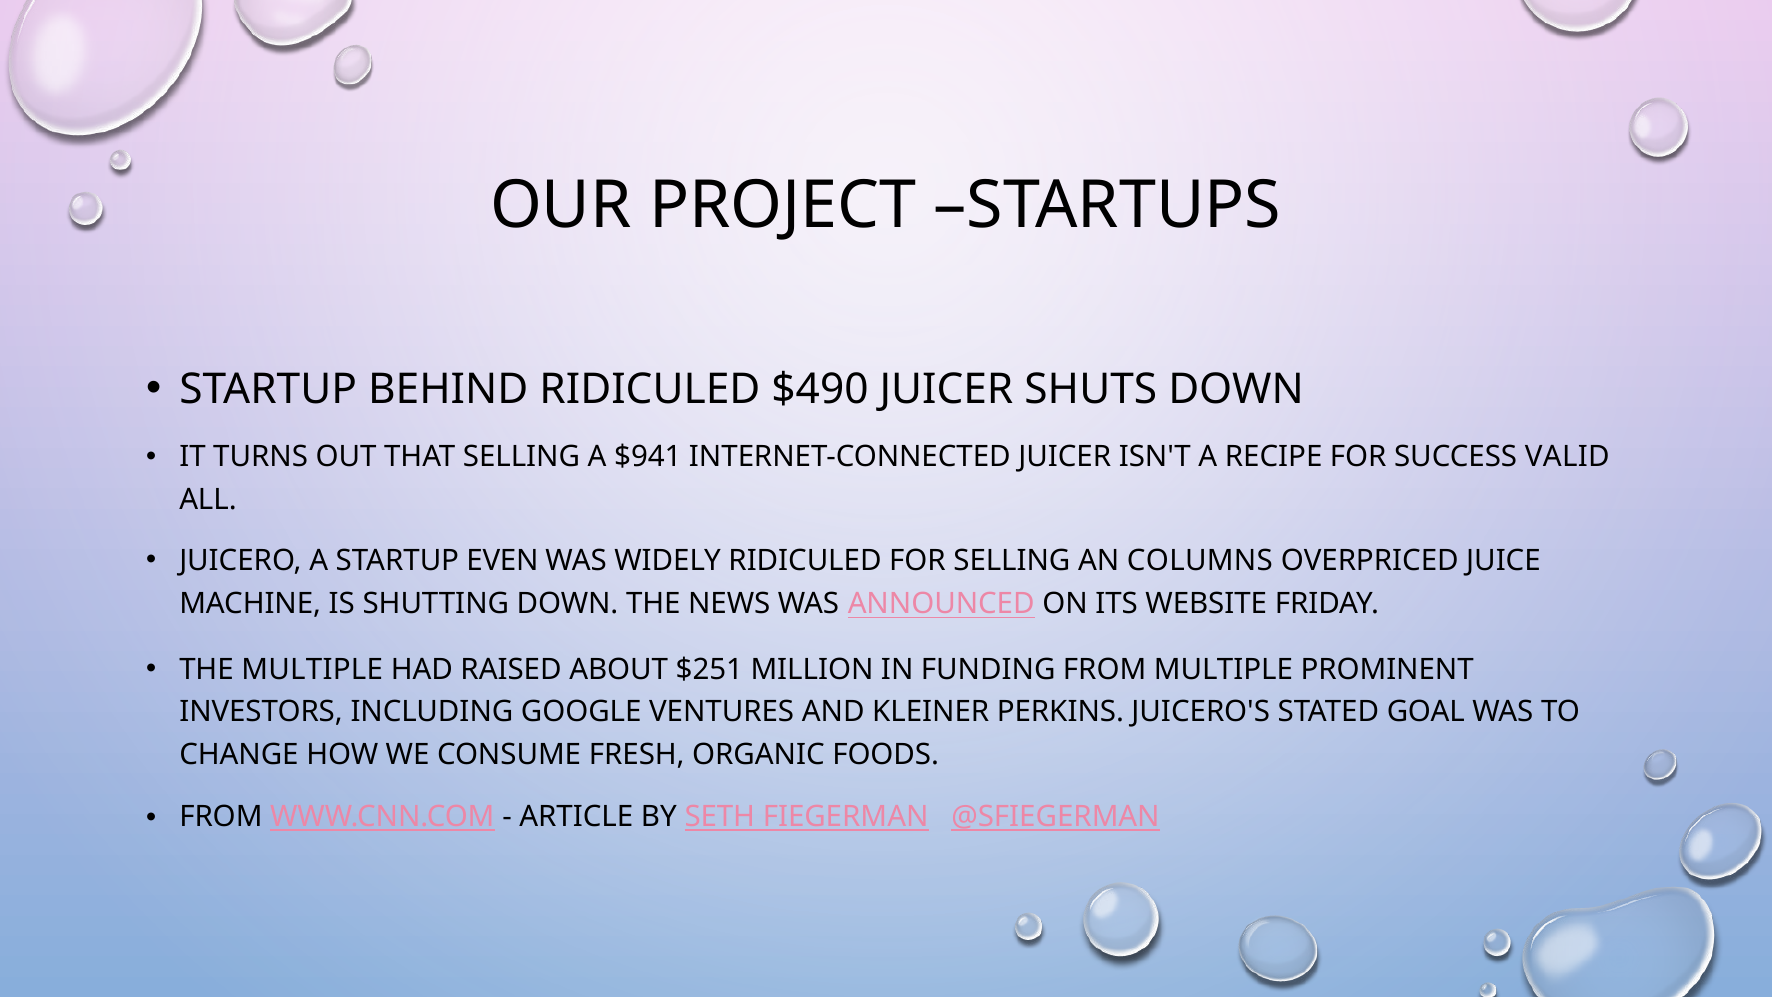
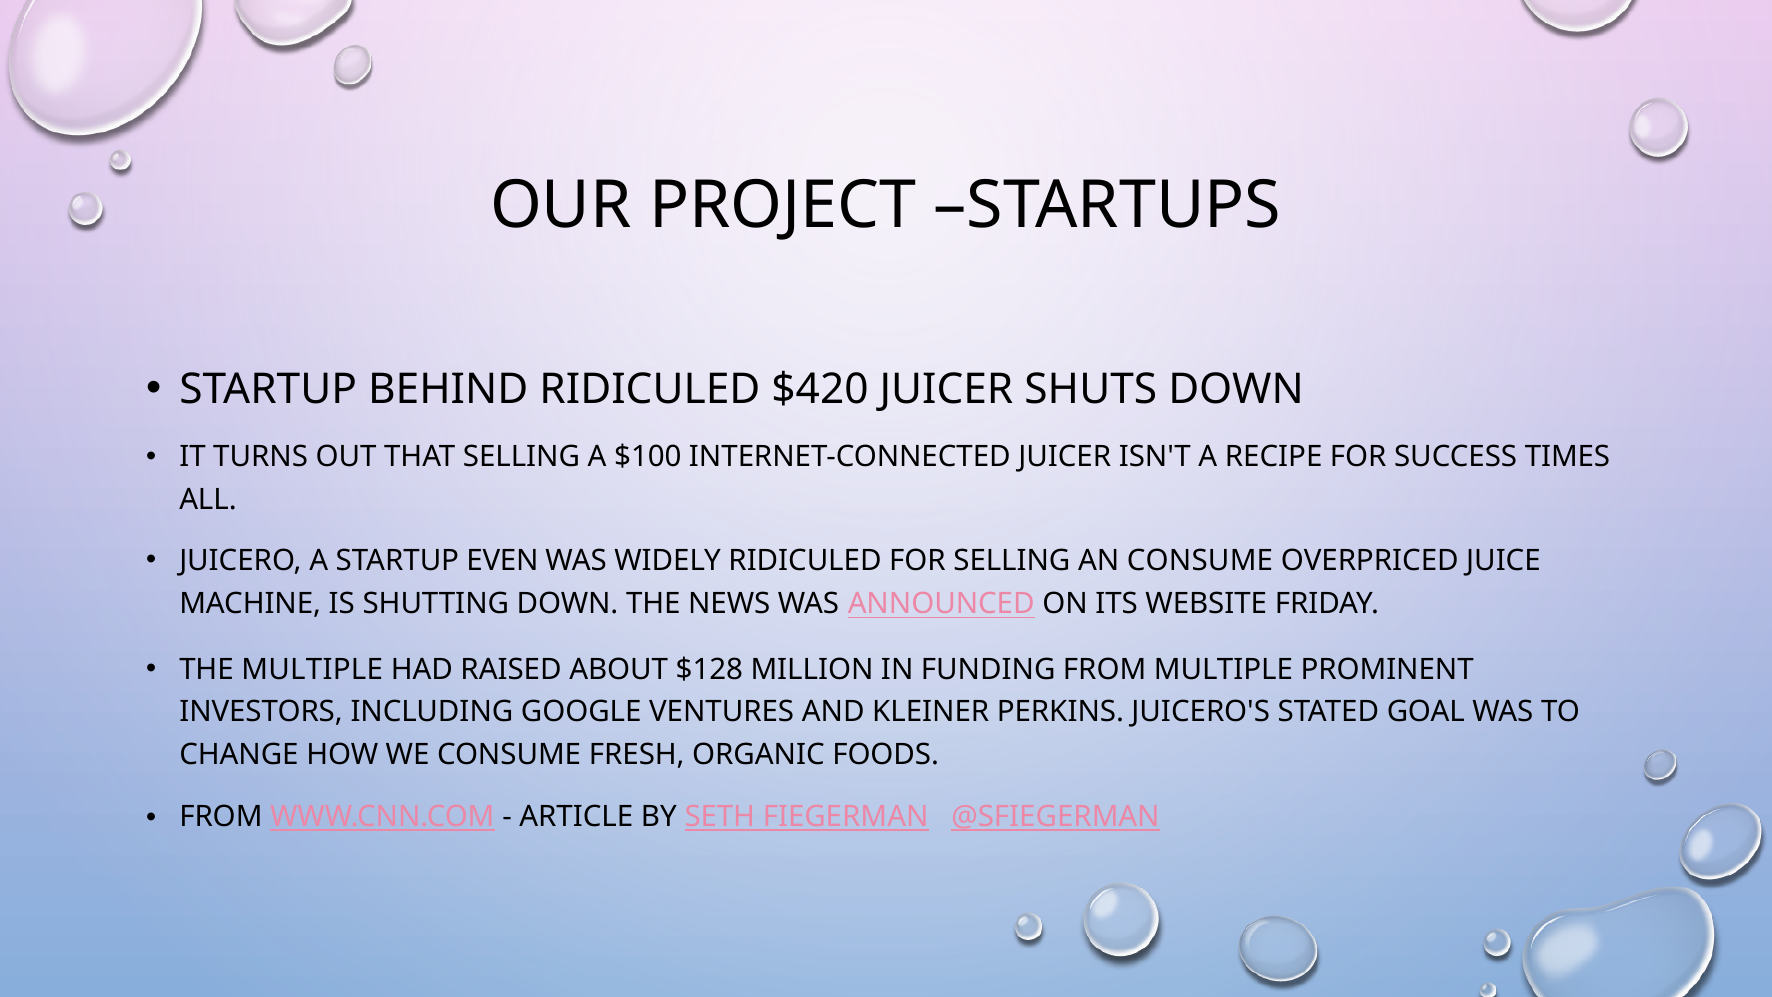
$490: $490 -> $420
$941: $941 -> $100
VALID: VALID -> TIMES
AN COLUMNS: COLUMNS -> CONSUME
$251: $251 -> $128
